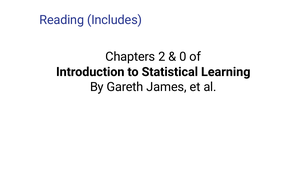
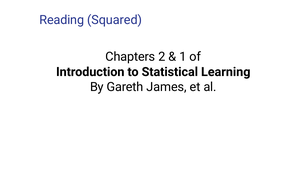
Includes: Includes -> Squared
0: 0 -> 1
